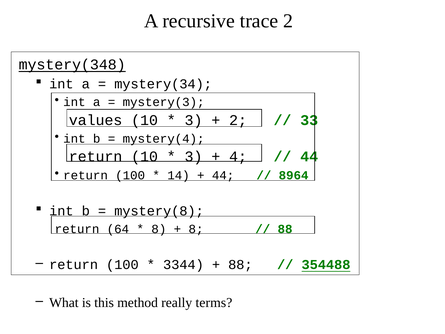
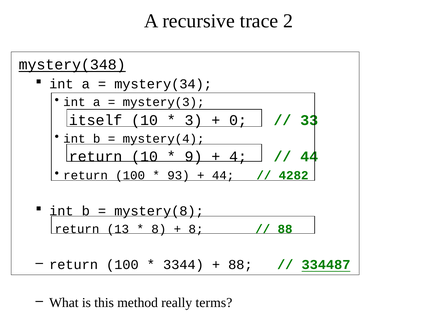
values: values -> itself
2 at (238, 120): 2 -> 0
3 at (194, 157): 3 -> 9
14: 14 -> 93
8964: 8964 -> 4282
64: 64 -> 13
354488: 354488 -> 334487
